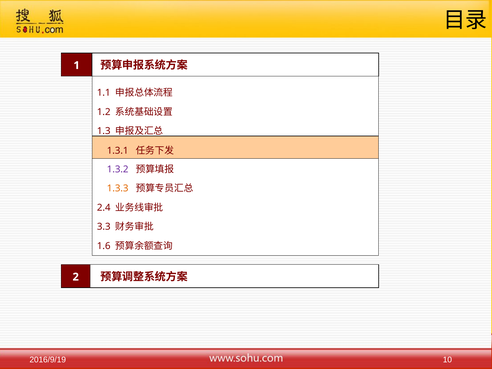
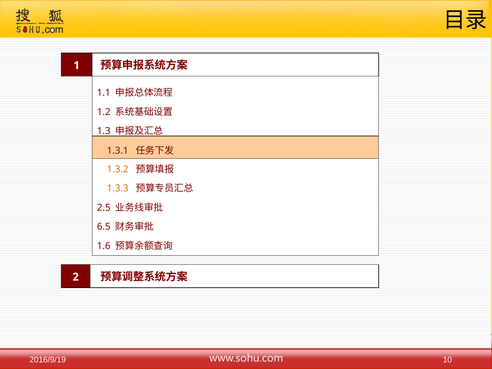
1.3.2 colour: purple -> orange
2.4: 2.4 -> 2.5
3.3: 3.3 -> 6.5
